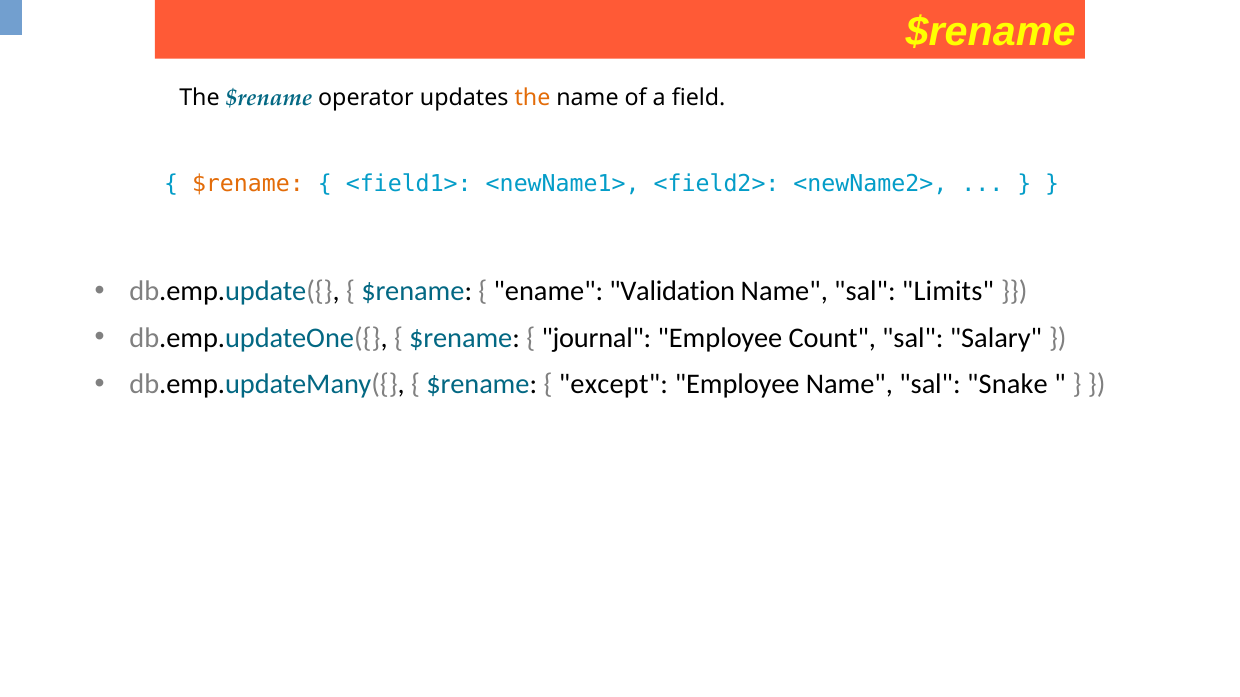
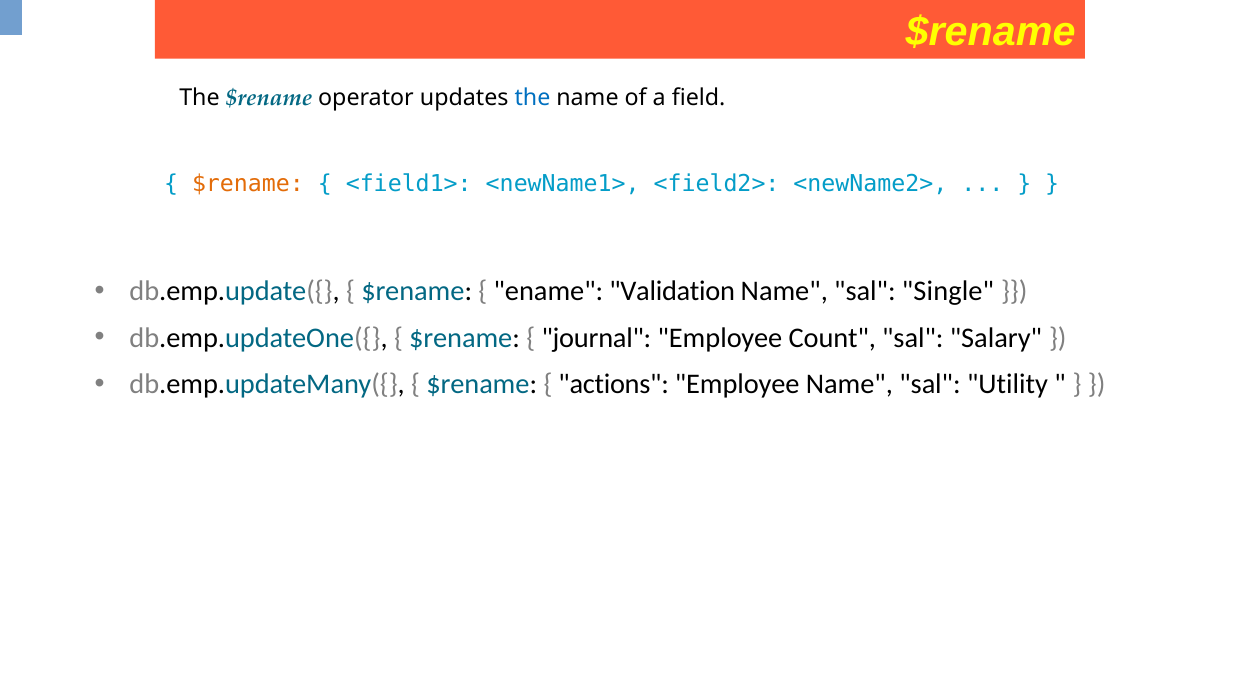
the at (532, 98) colour: orange -> blue
Limits: Limits -> Single
except: except -> actions
Snake: Snake -> Utility
